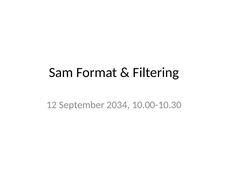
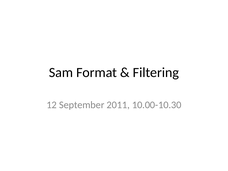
2034: 2034 -> 2011
